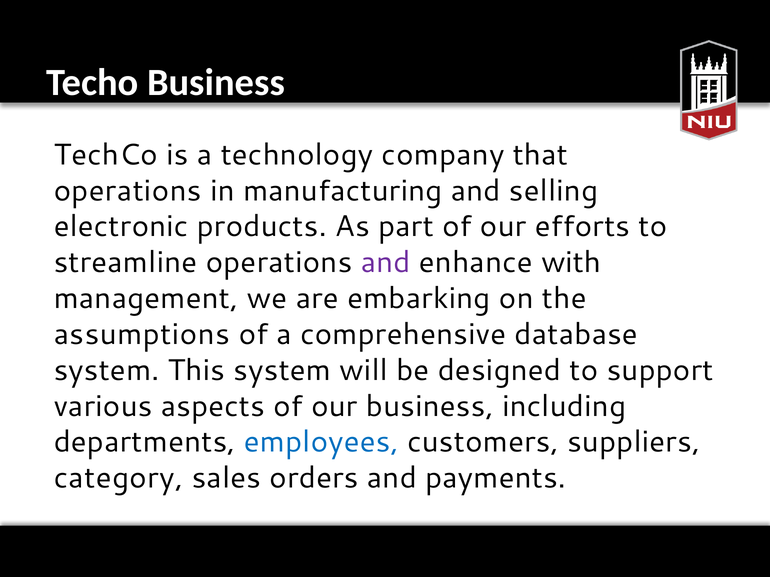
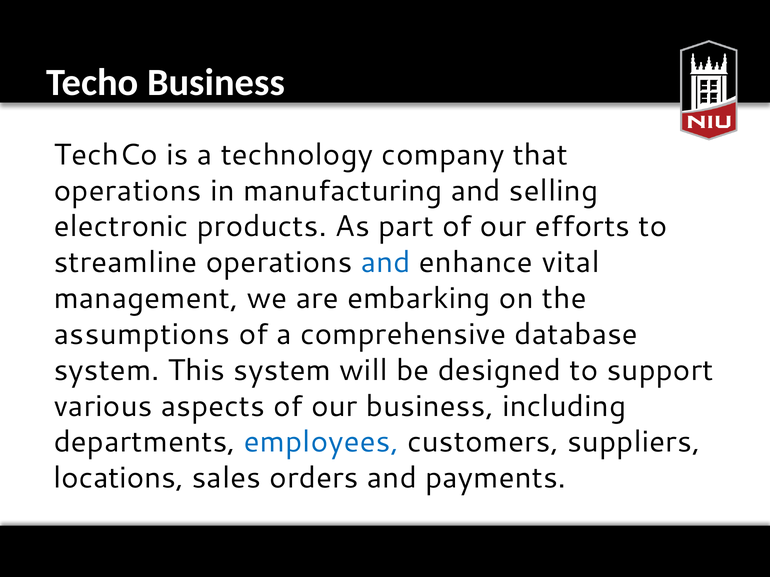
and at (386, 263) colour: purple -> blue
with: with -> vital
category: category -> locations
